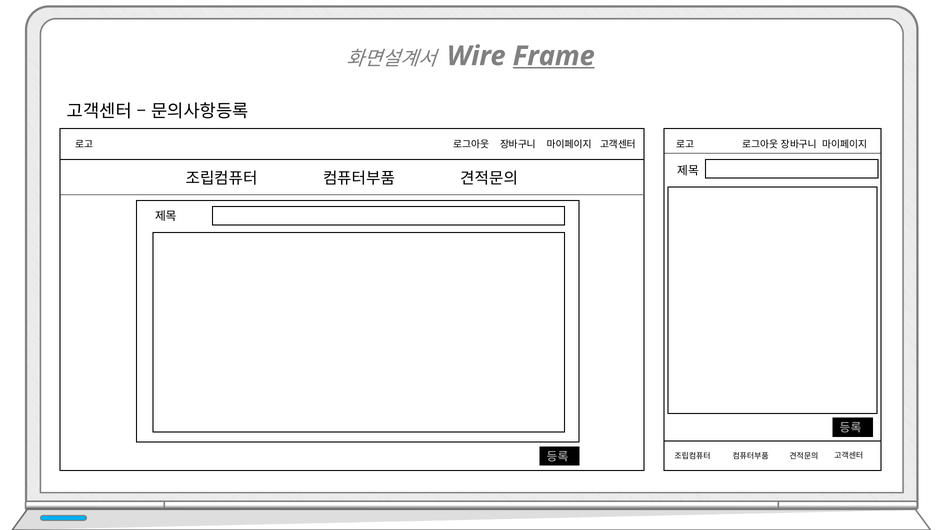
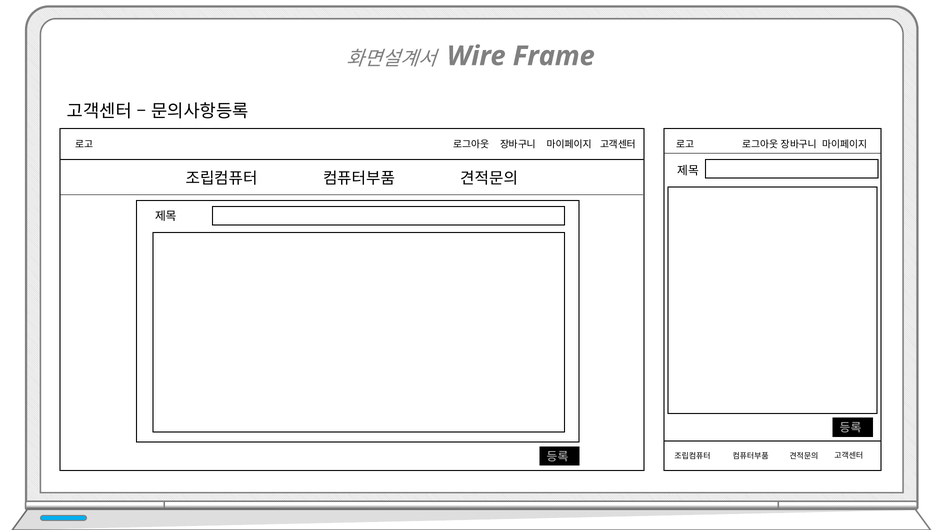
Frame underline: present -> none
